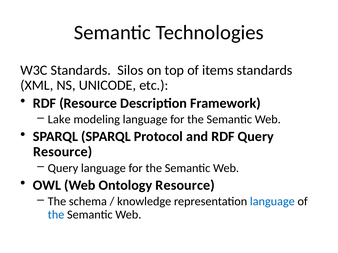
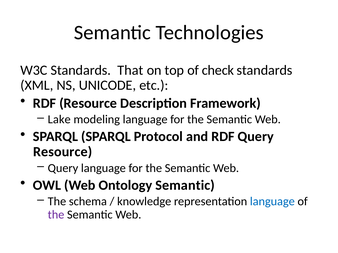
Silos: Silos -> That
items: items -> check
Ontology Resource: Resource -> Semantic
the at (56, 215) colour: blue -> purple
